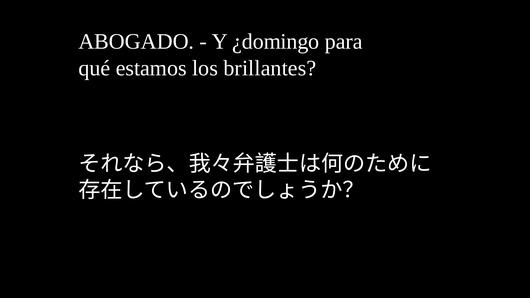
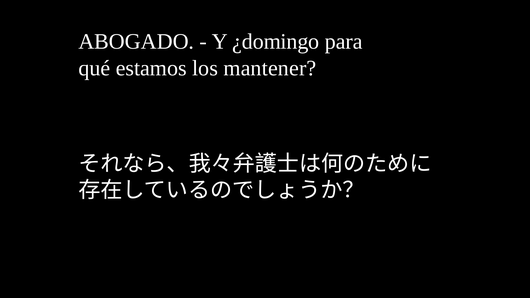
brillantes: brillantes -> mantener
